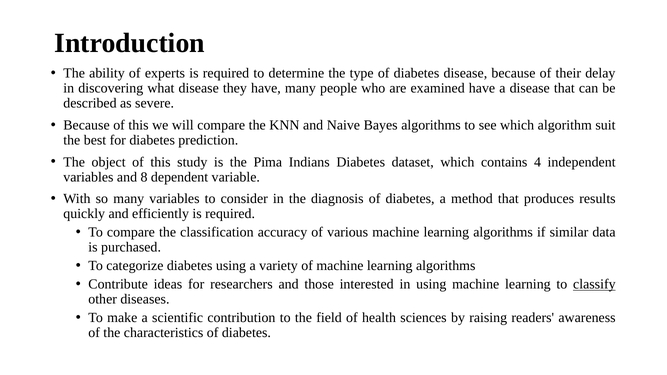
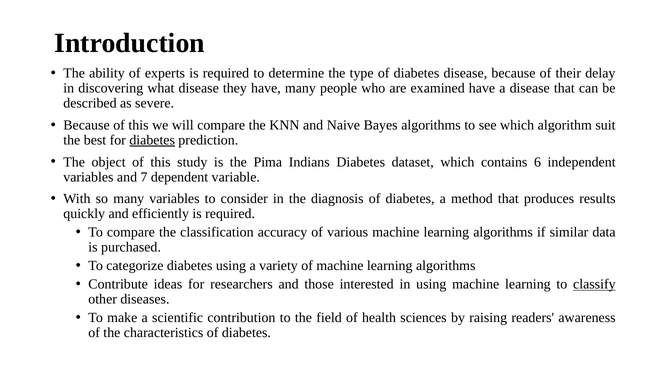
diabetes at (152, 140) underline: none -> present
4: 4 -> 6
8: 8 -> 7
